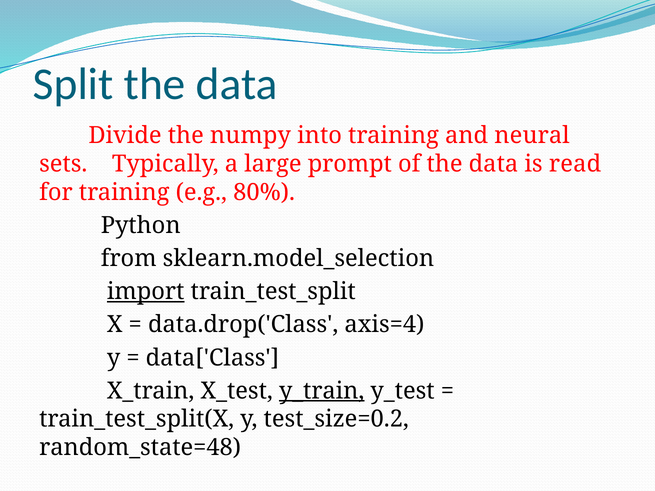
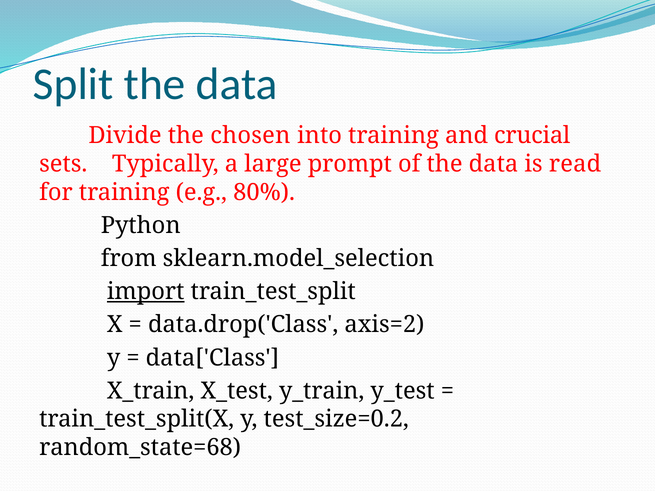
numpy: numpy -> chosen
neural: neural -> crucial
axis=4: axis=4 -> axis=2
y_train underline: present -> none
random_state=48: random_state=48 -> random_state=68
